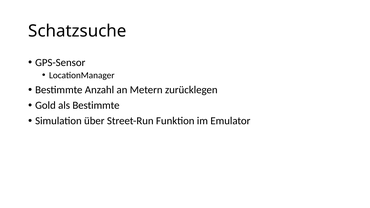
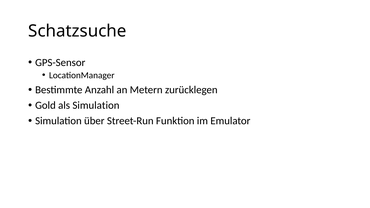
als Bestimmte: Bestimmte -> Simulation
